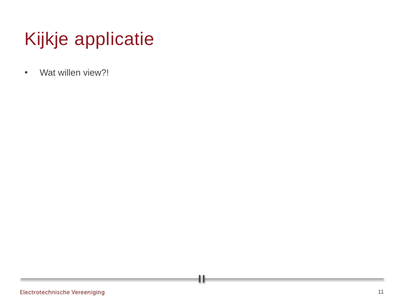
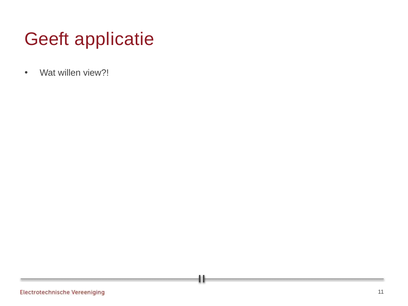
Kijkje: Kijkje -> Geeft
